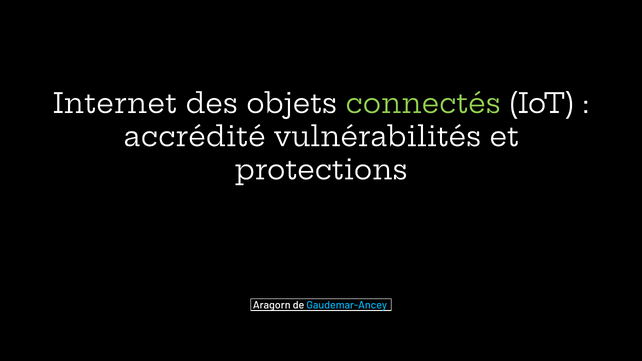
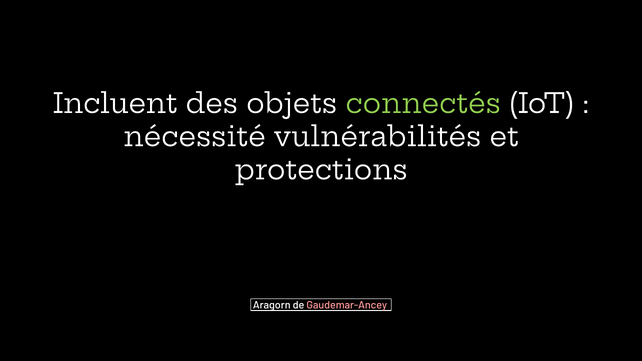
Internet: Internet -> Incluent
accrédité: accrédité -> nécessité
Gaudemar-Ancey colour: light blue -> pink
